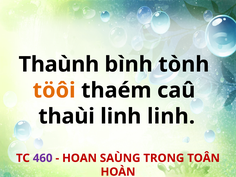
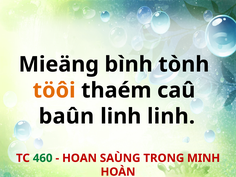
Thaùnh: Thaùnh -> Mieäng
thaùi: thaùi -> baûn
460 colour: purple -> green
TOÂN: TOÂN -> MINH
